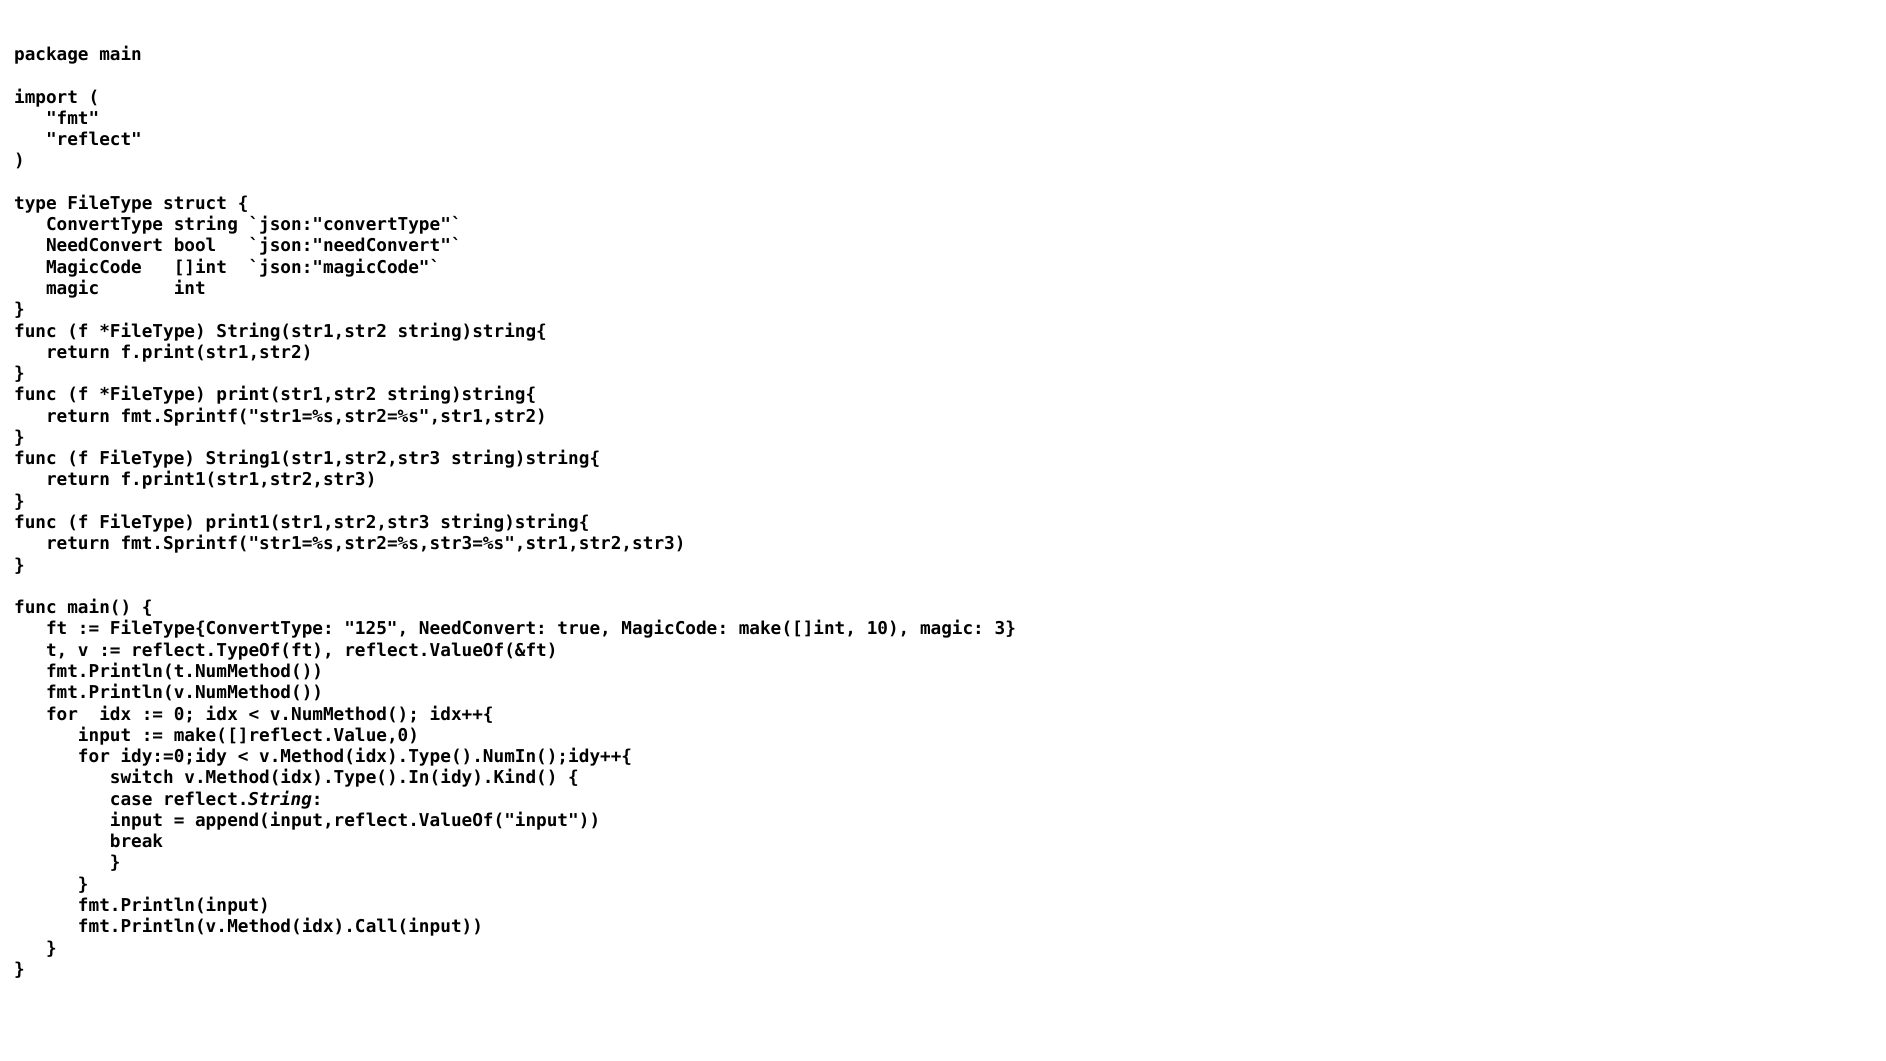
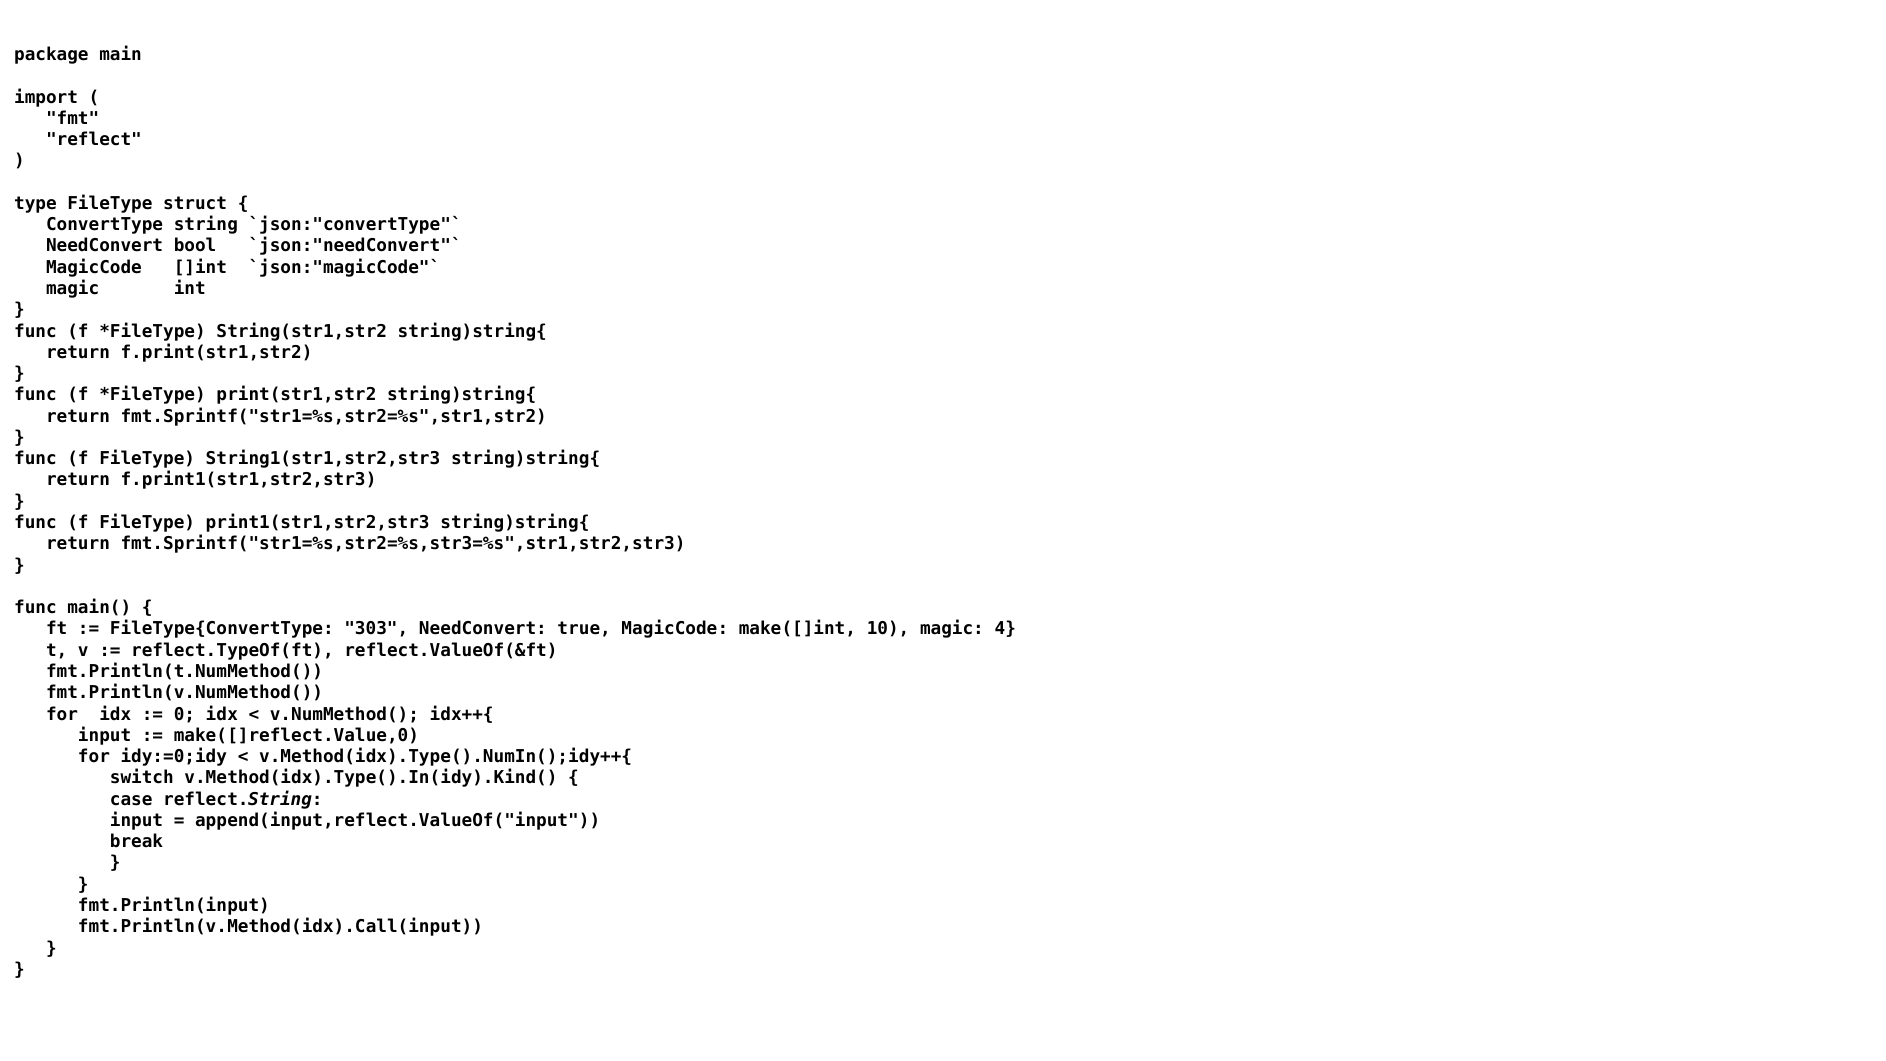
125: 125 -> 303
3: 3 -> 4
